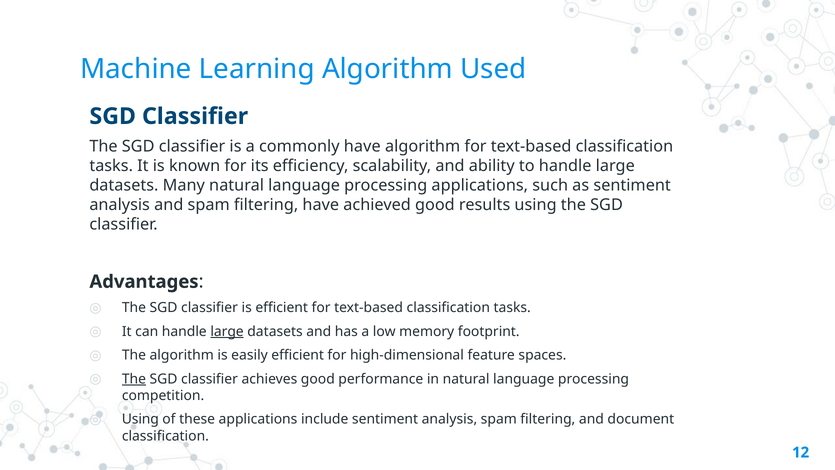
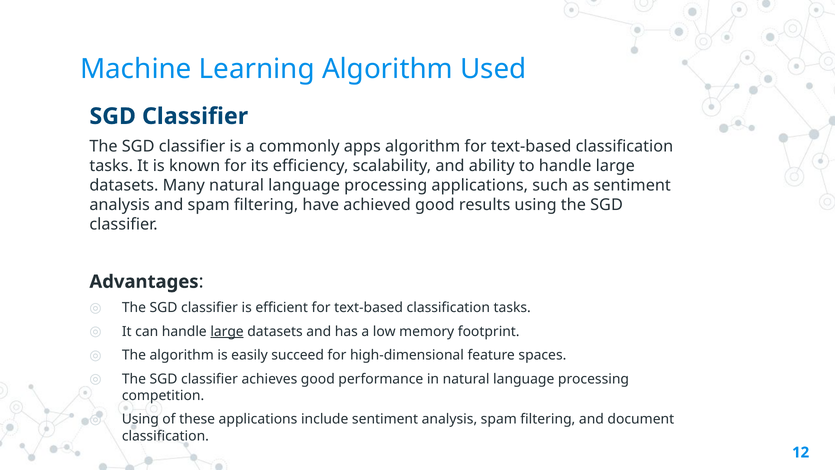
commonly have: have -> apps
easily efficient: efficient -> succeed
The at (134, 379) underline: present -> none
